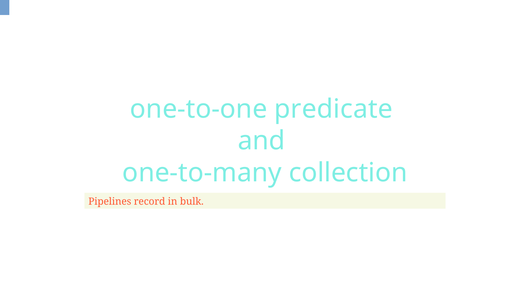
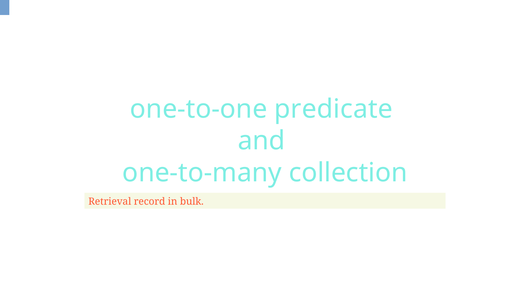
Pipelines: Pipelines -> Retrieval
